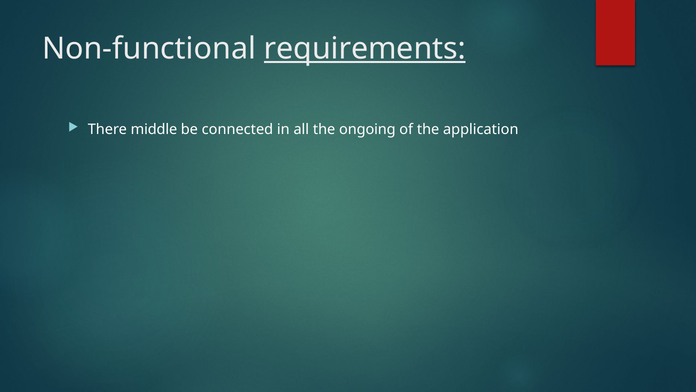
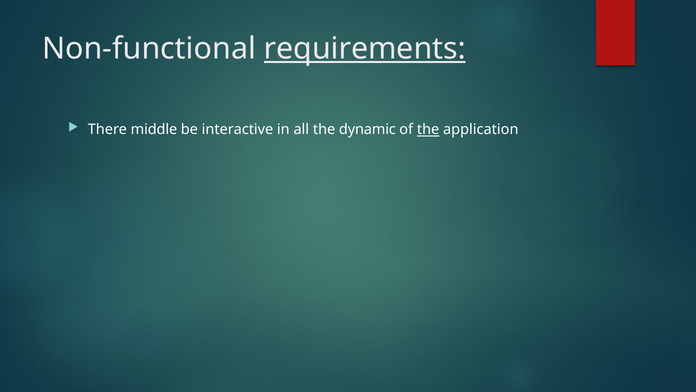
connected: connected -> interactive
ongoing: ongoing -> dynamic
the at (428, 130) underline: none -> present
